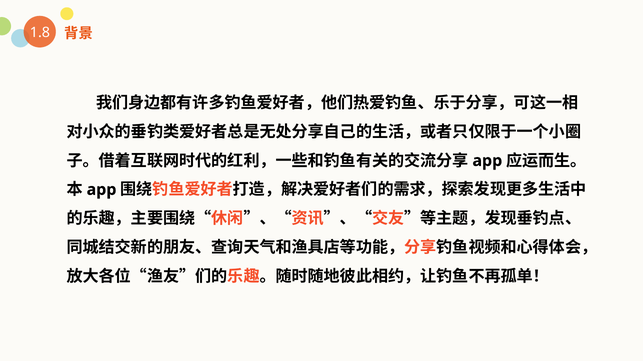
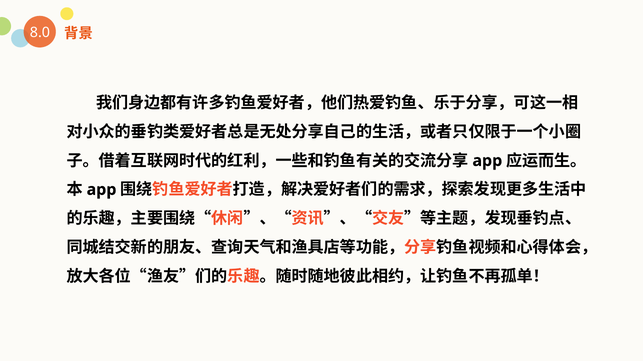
1.8: 1.8 -> 8.0
